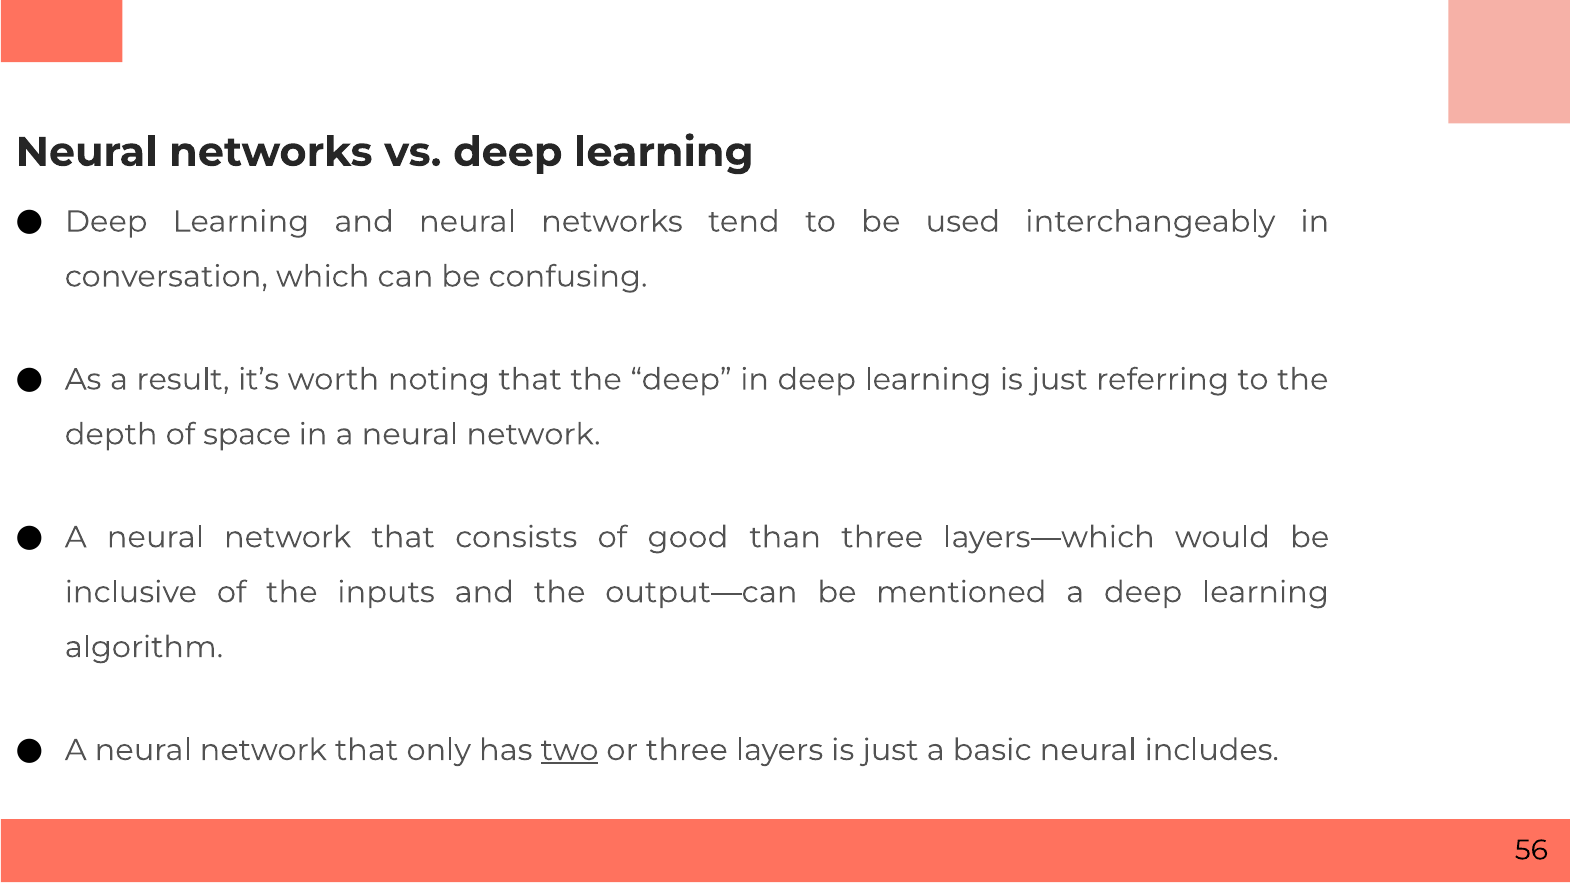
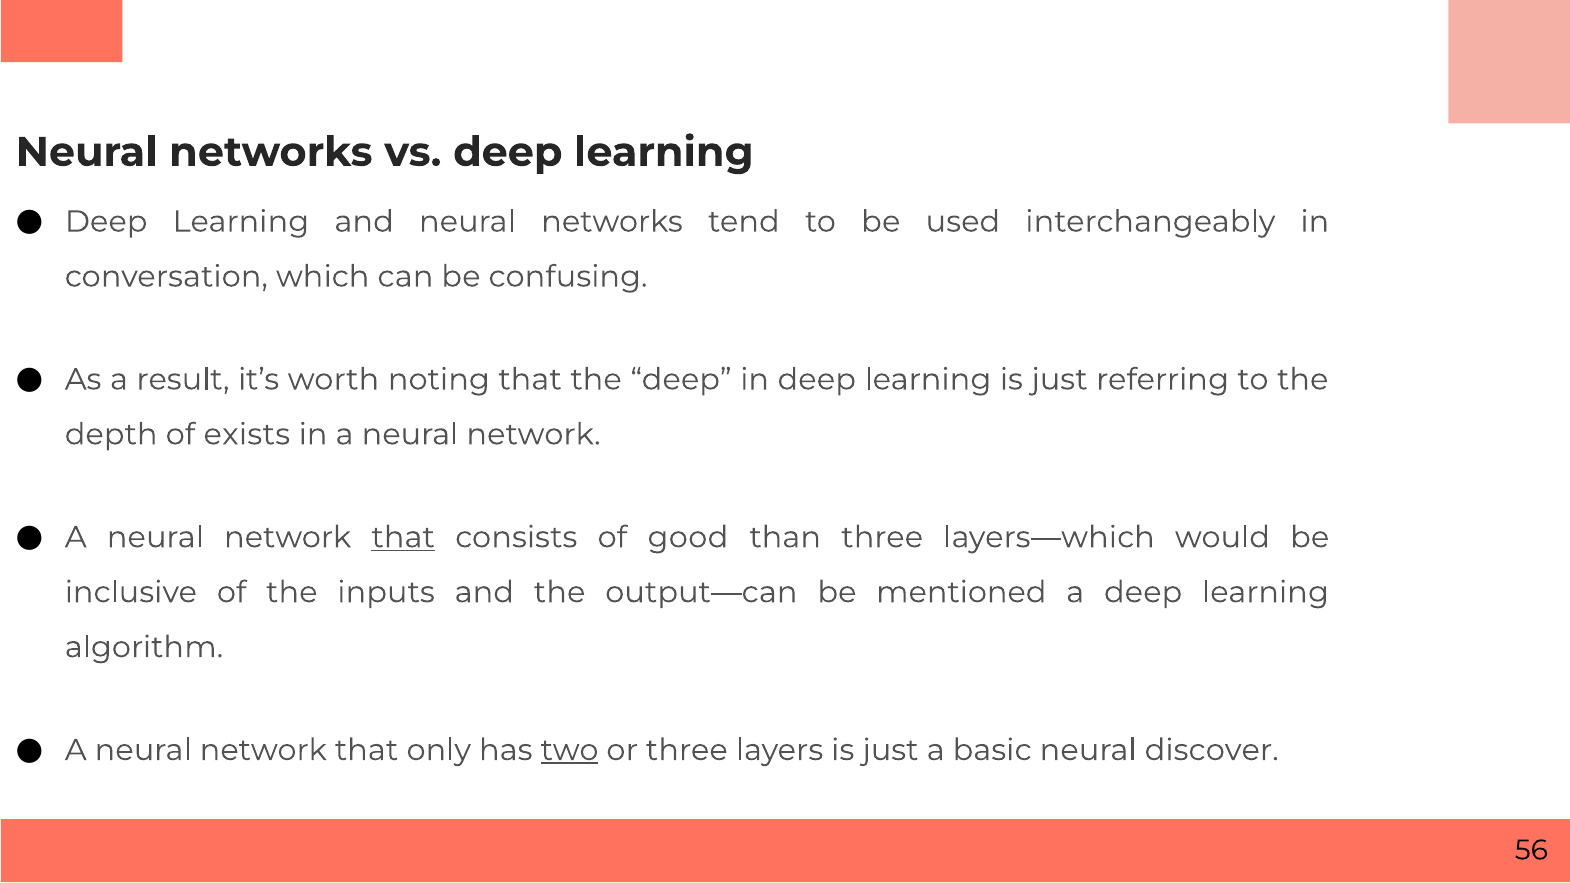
space: space -> exists
that at (403, 537) underline: none -> present
includes: includes -> discover
